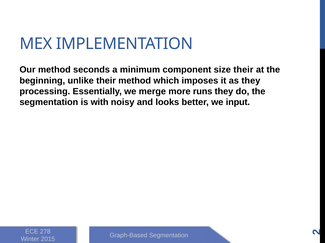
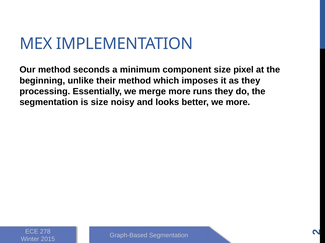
size their: their -> pixel
is with: with -> size
we input: input -> more
